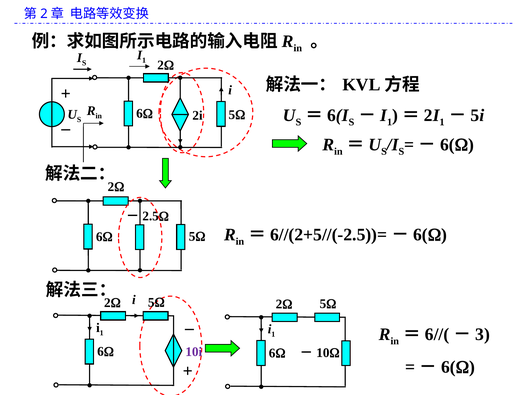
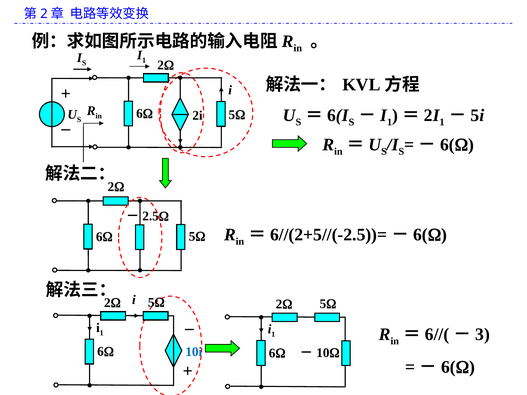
10i colour: purple -> blue
